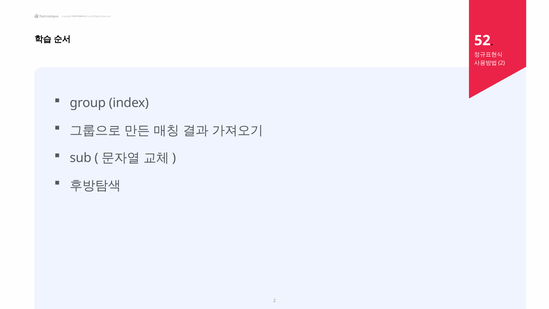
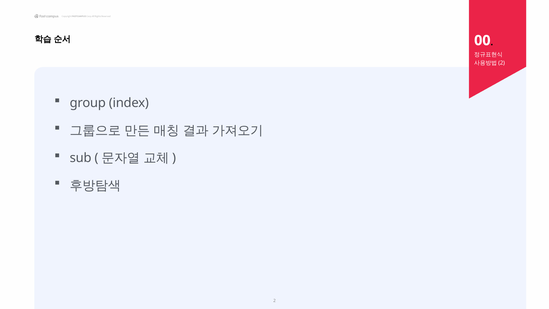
52: 52 -> 00
